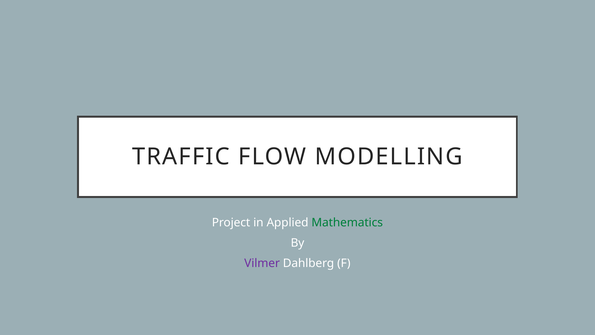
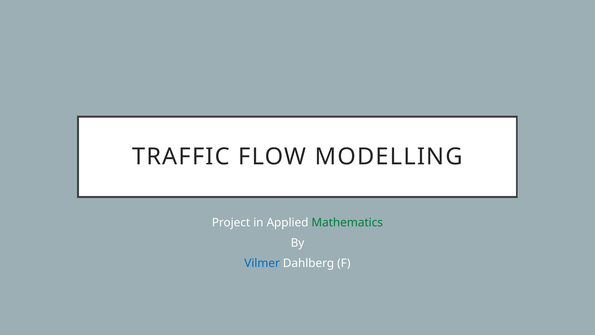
Vilmer colour: purple -> blue
